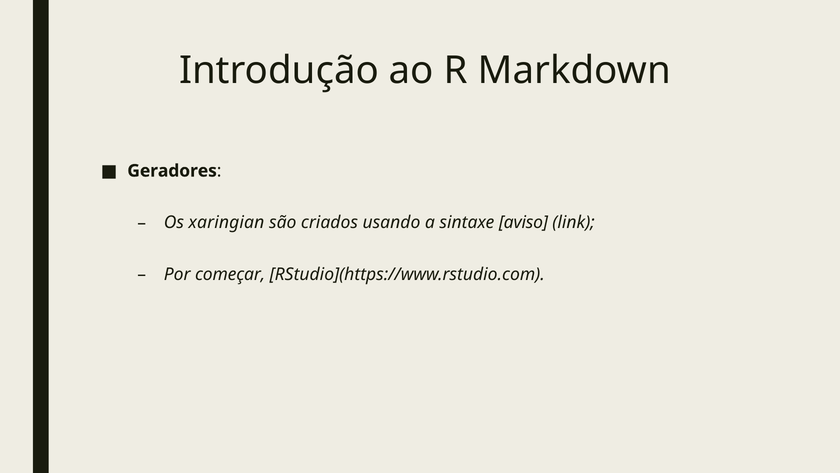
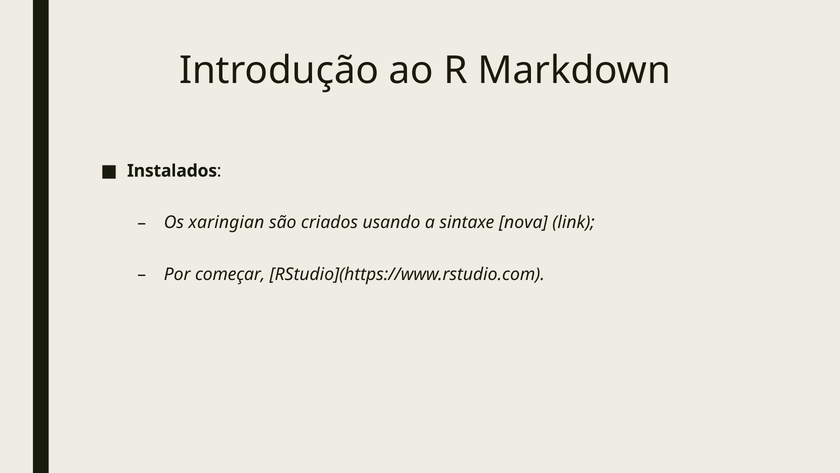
Geradores: Geradores -> Instalados
aviso: aviso -> nova
